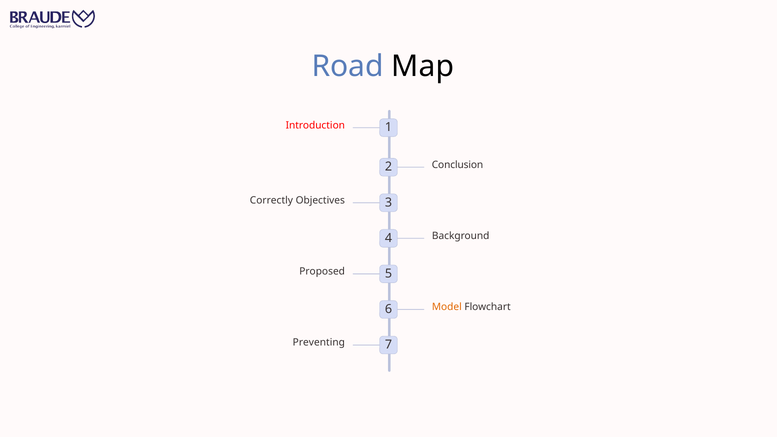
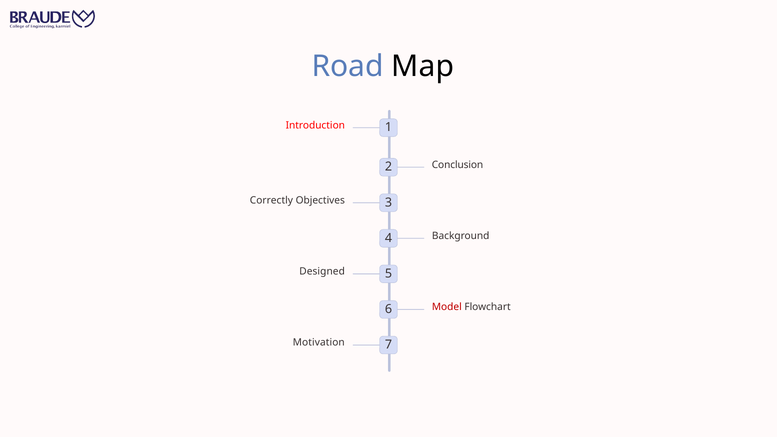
Proposed: Proposed -> Designed
Model colour: orange -> red
Preventing: Preventing -> Motivation
